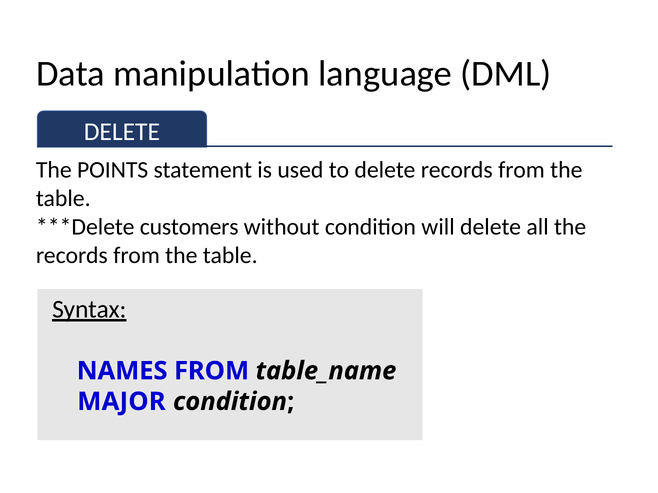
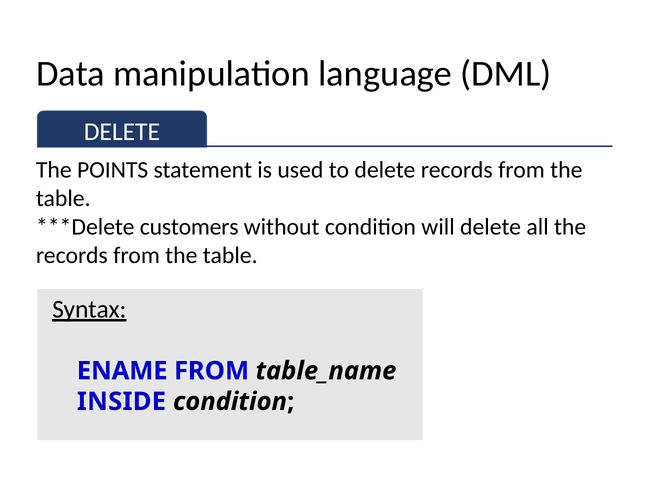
NAMES: NAMES -> ENAME
MAJOR: MAJOR -> INSIDE
